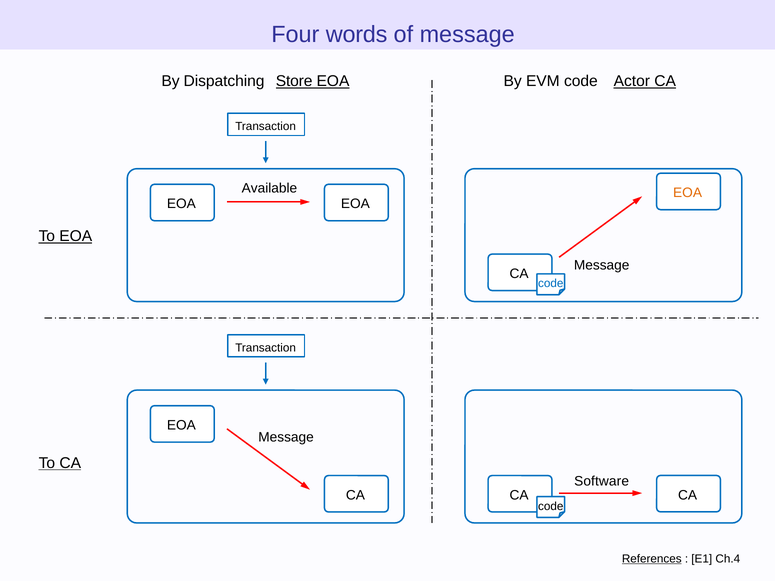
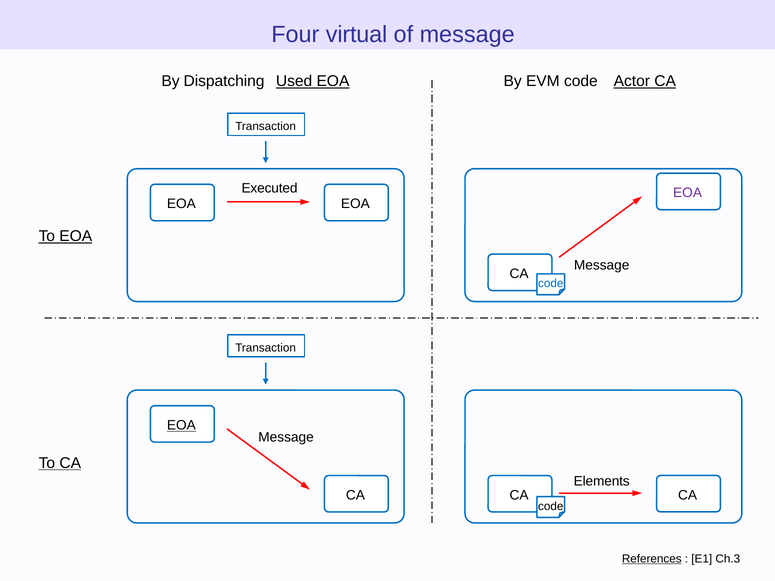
words: words -> virtual
Store: Store -> Used
Available: Available -> Executed
EOA at (688, 193) colour: orange -> purple
EOA at (181, 425) underline: none -> present
Software: Software -> Elements
Ch.4: Ch.4 -> Ch.3
